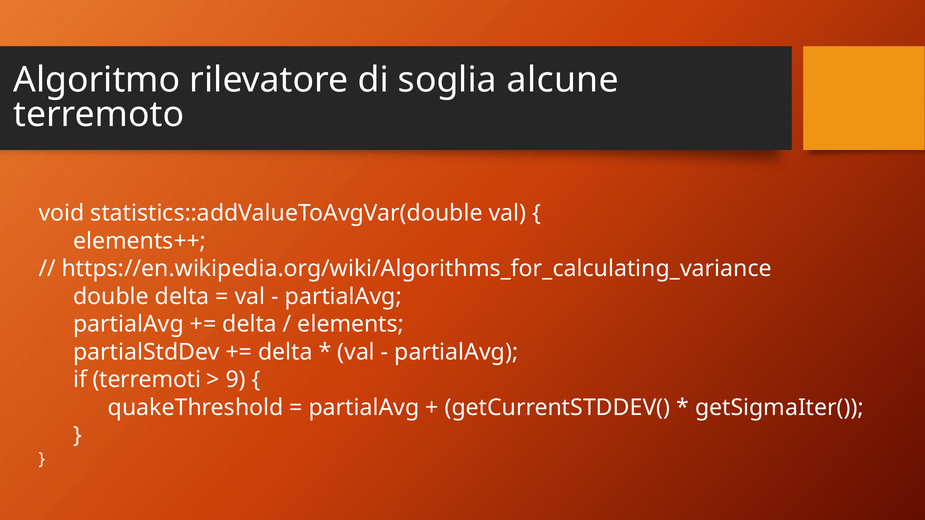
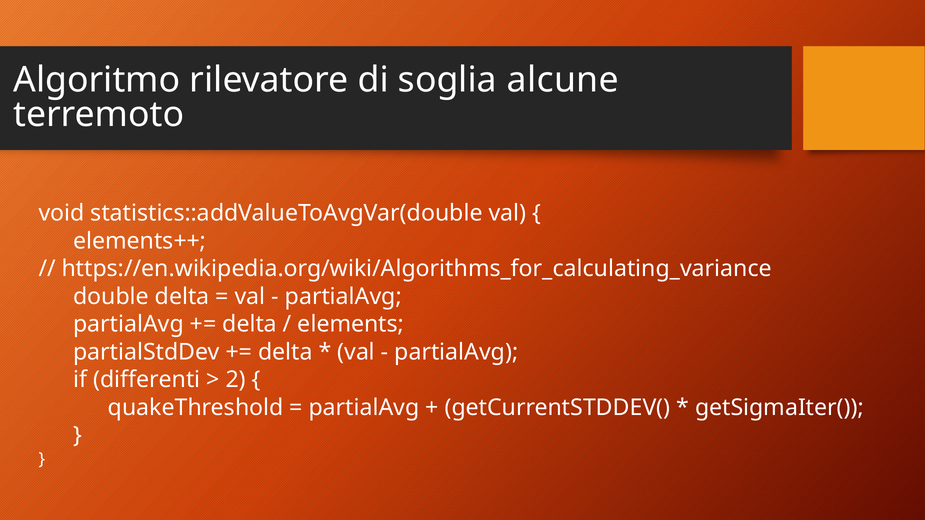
terremoti: terremoti -> differenti
9: 9 -> 2
